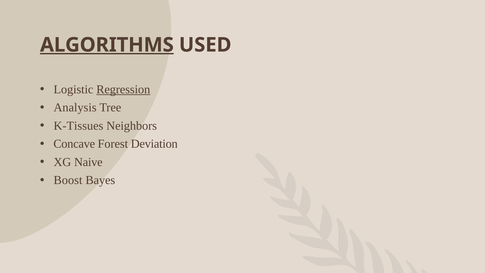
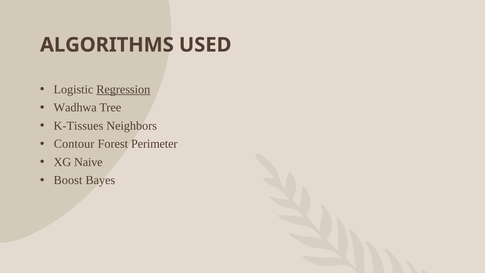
ALGORITHMS underline: present -> none
Analysis: Analysis -> Wadhwa
Concave: Concave -> Contour
Deviation: Deviation -> Perimeter
